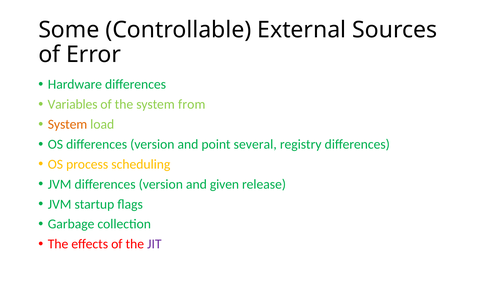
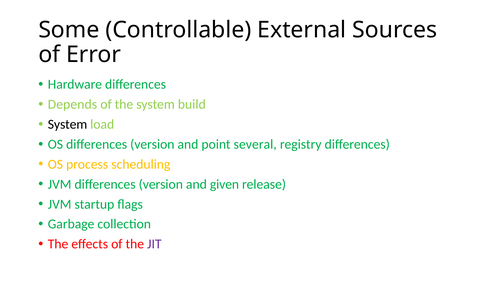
Variables: Variables -> Depends
from: from -> build
System at (68, 124) colour: orange -> black
